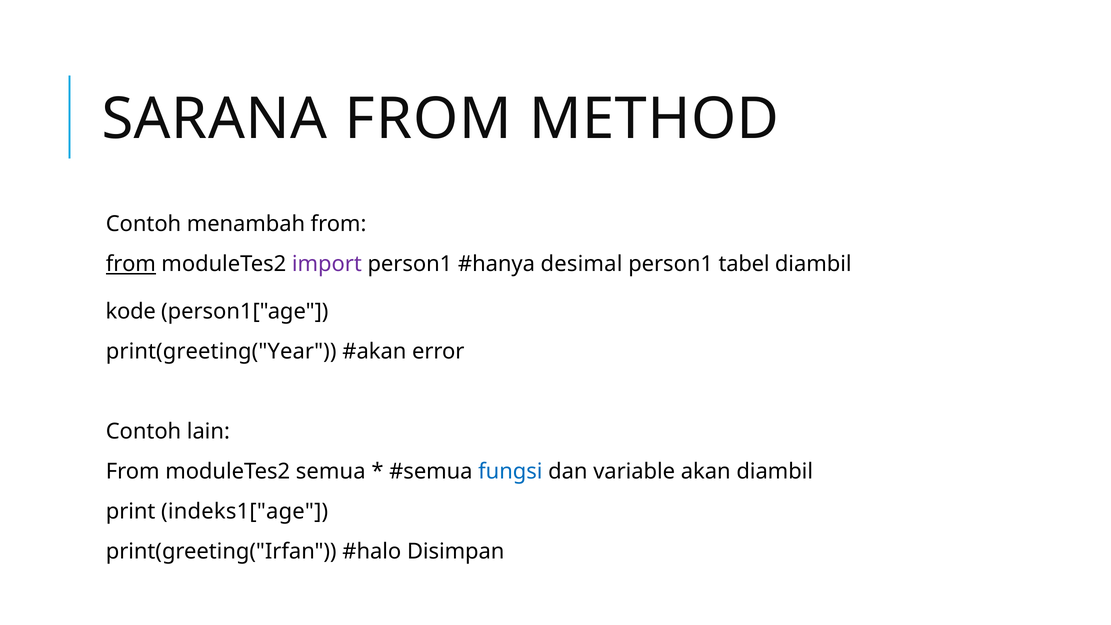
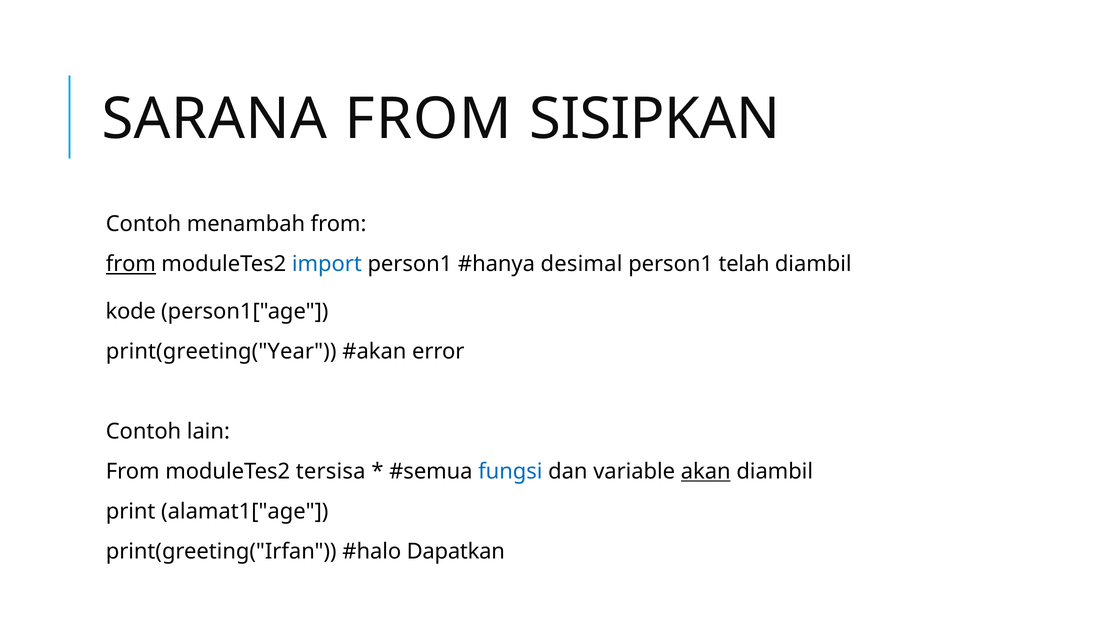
METHOD: METHOD -> SISIPKAN
import colour: purple -> blue
tabel: tabel -> telah
semua: semua -> tersisa
akan underline: none -> present
indeks1["age: indeks1["age -> alamat1["age
Disimpan: Disimpan -> Dapatkan
